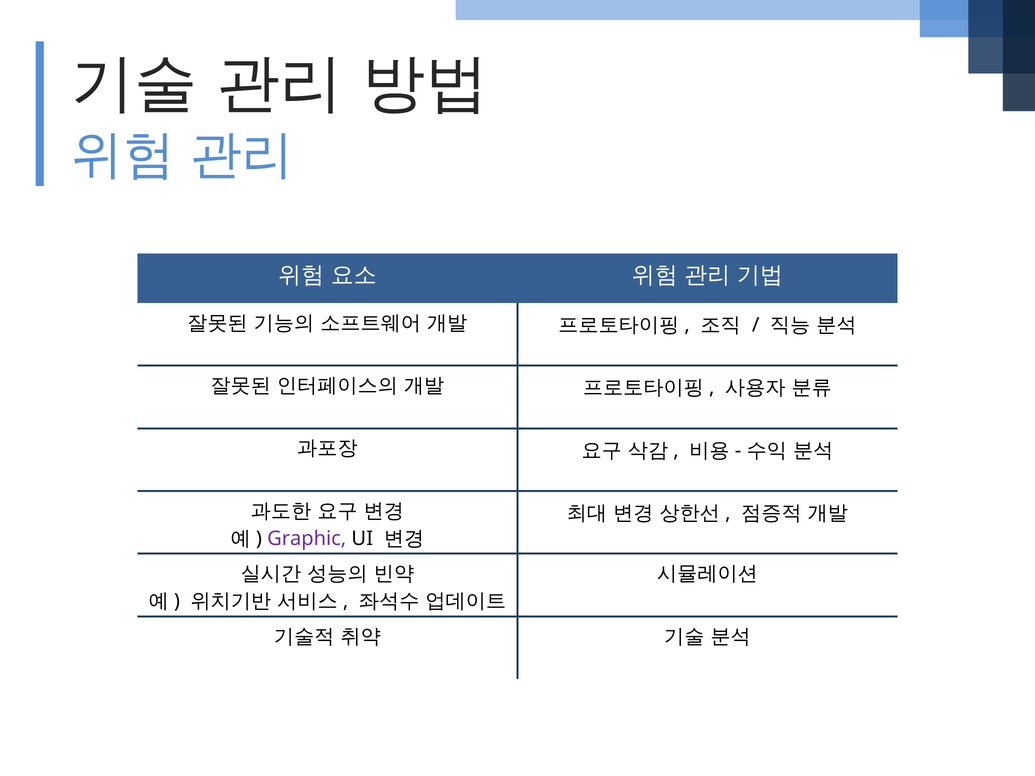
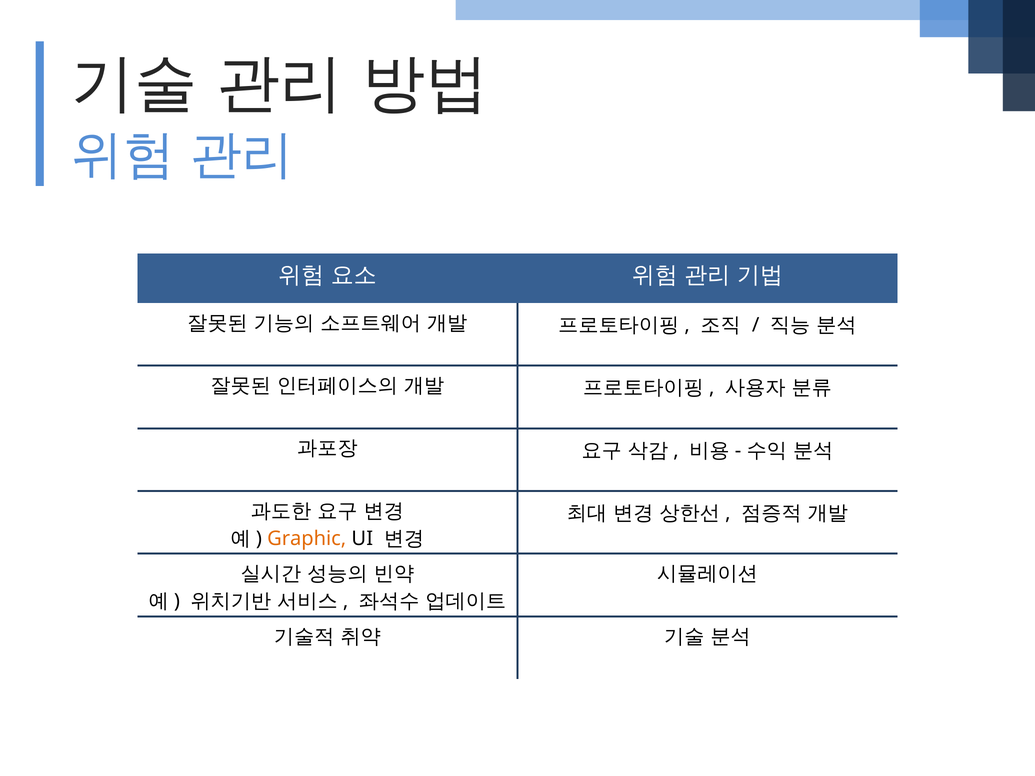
Graphic colour: purple -> orange
